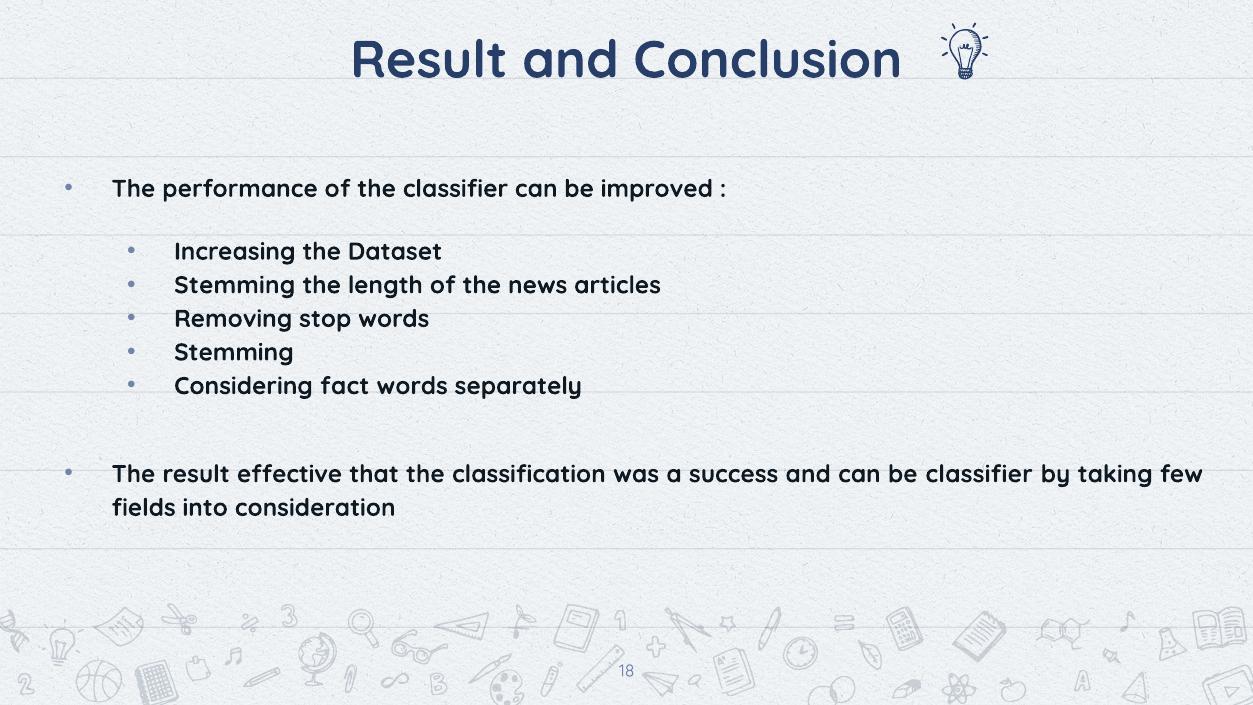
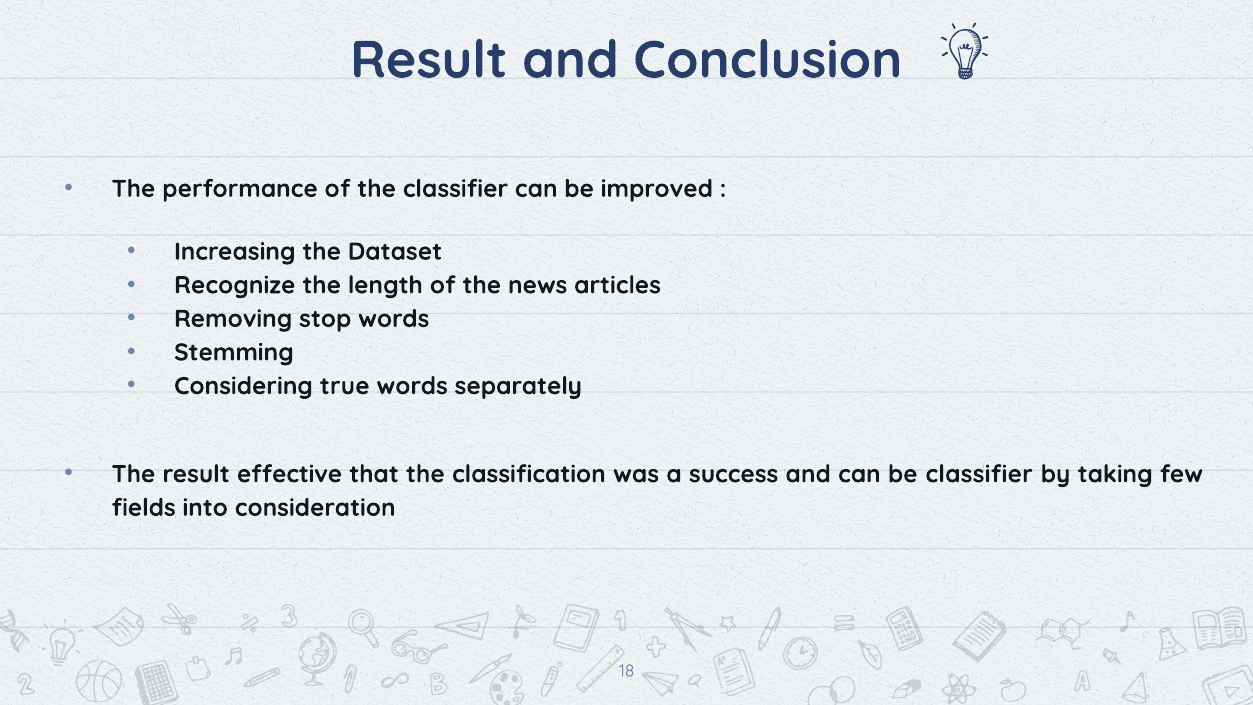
Stemming at (235, 285): Stemming -> Recognize
fact: fact -> true
